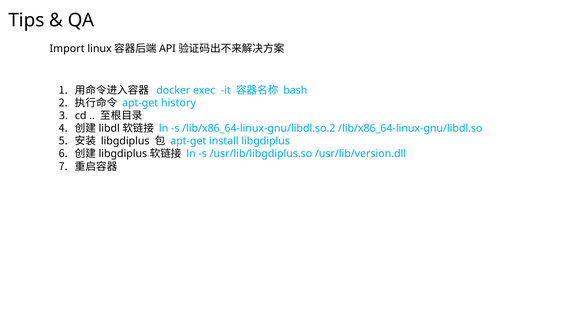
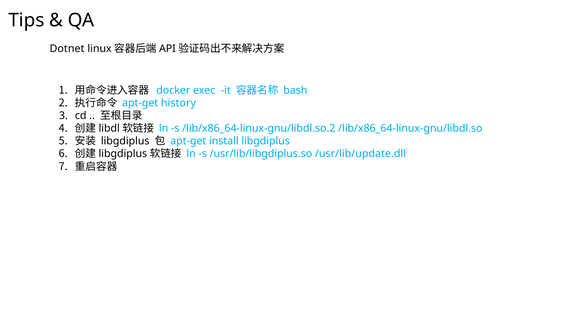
Import: Import -> Dotnet
/usr/lib/version.dll: /usr/lib/version.dll -> /usr/lib/update.dll
